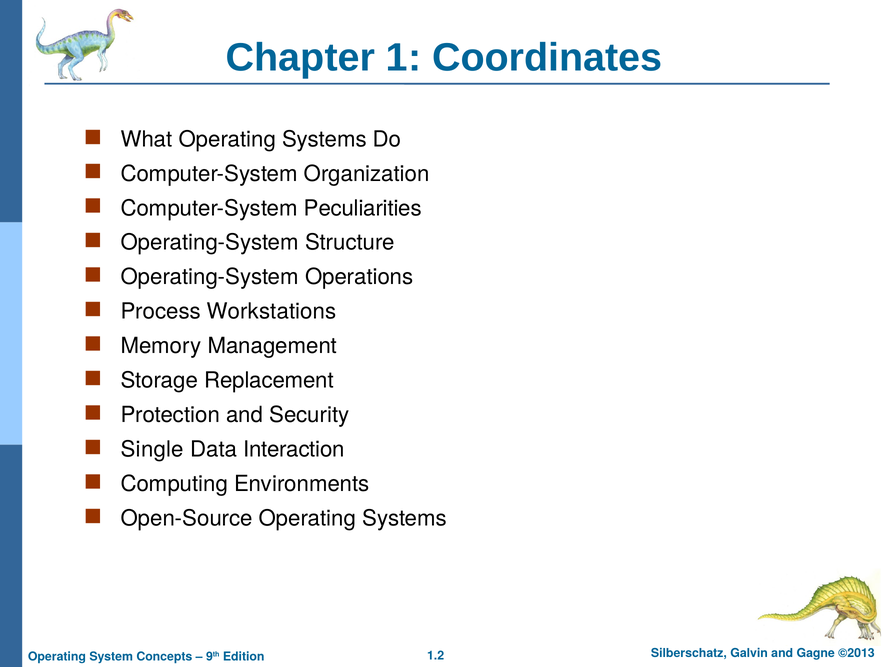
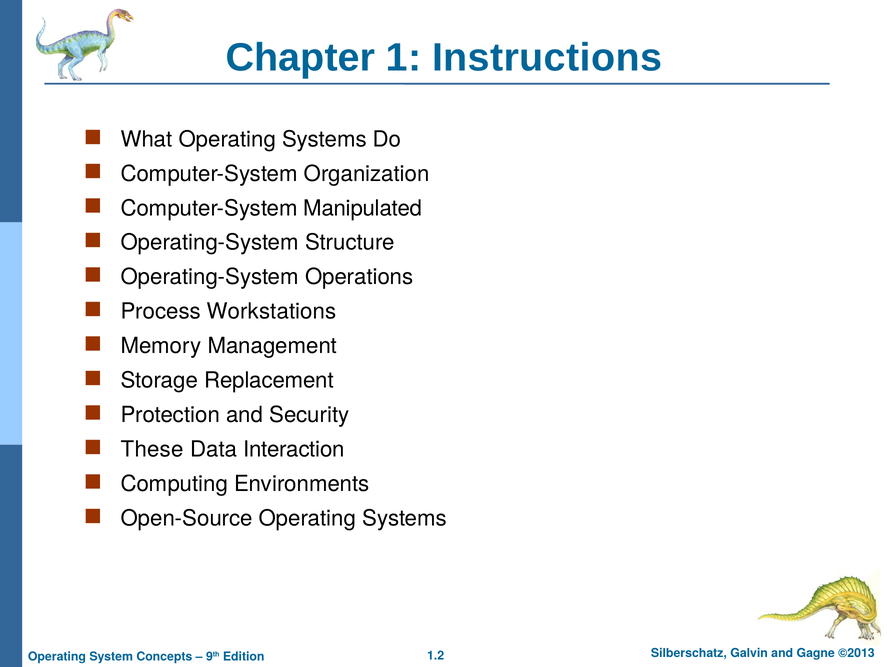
Coordinates: Coordinates -> Instructions
Peculiarities: Peculiarities -> Manipulated
Single: Single -> These
